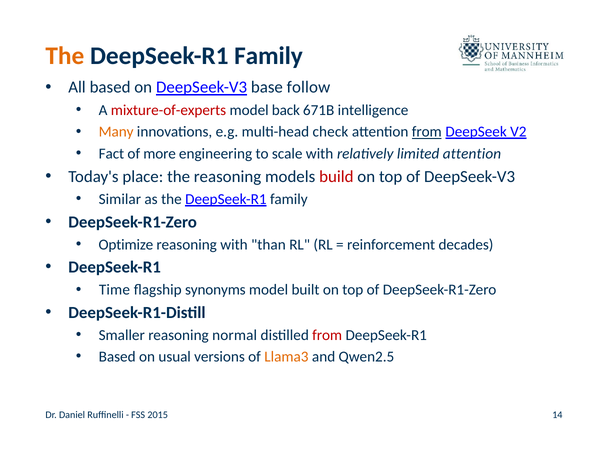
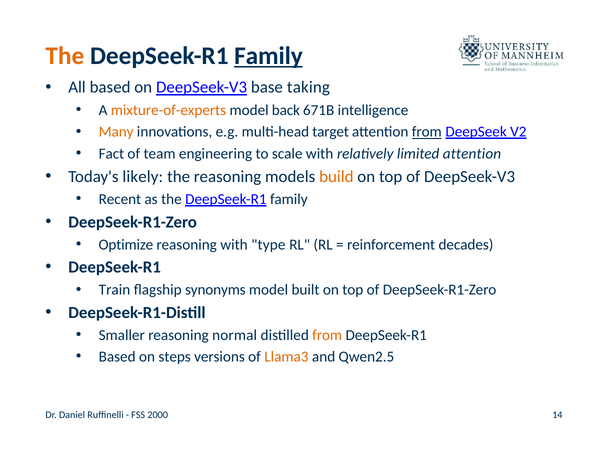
Family at (269, 56) underline: none -> present
follow: follow -> taking
mixture-of-experts colour: red -> orange
check: check -> target
more: more -> team
place: place -> likely
build colour: red -> orange
Similar: Similar -> Recent
than: than -> type
Time: Time -> Train
from at (327, 335) colour: red -> orange
usual: usual -> steps
2015: 2015 -> 2000
